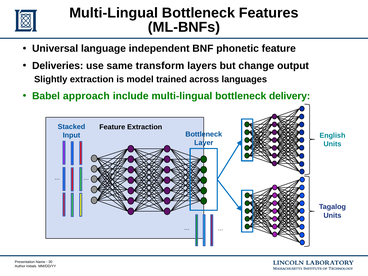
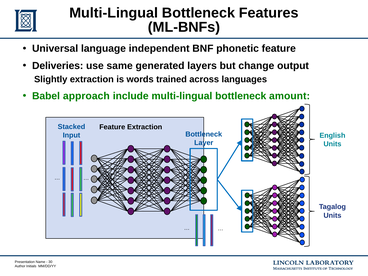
transform: transform -> generated
model: model -> words
delivery: delivery -> amount
